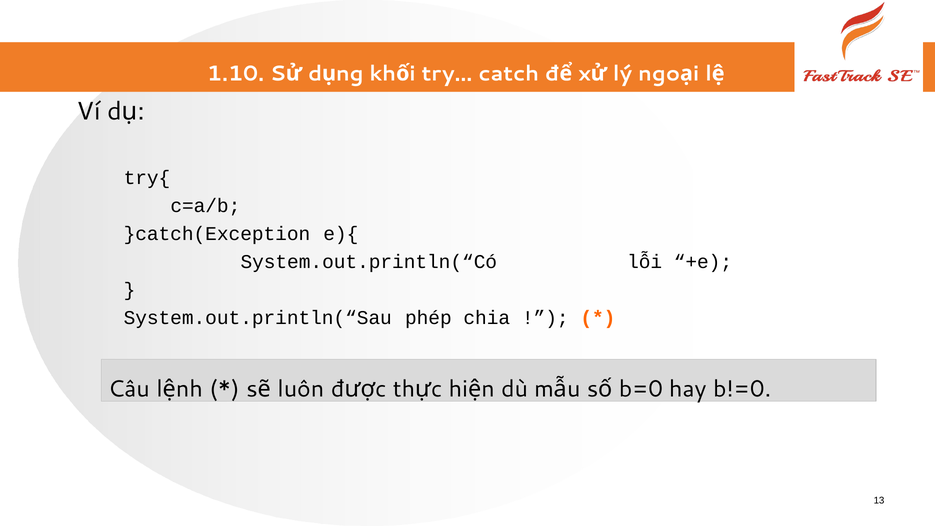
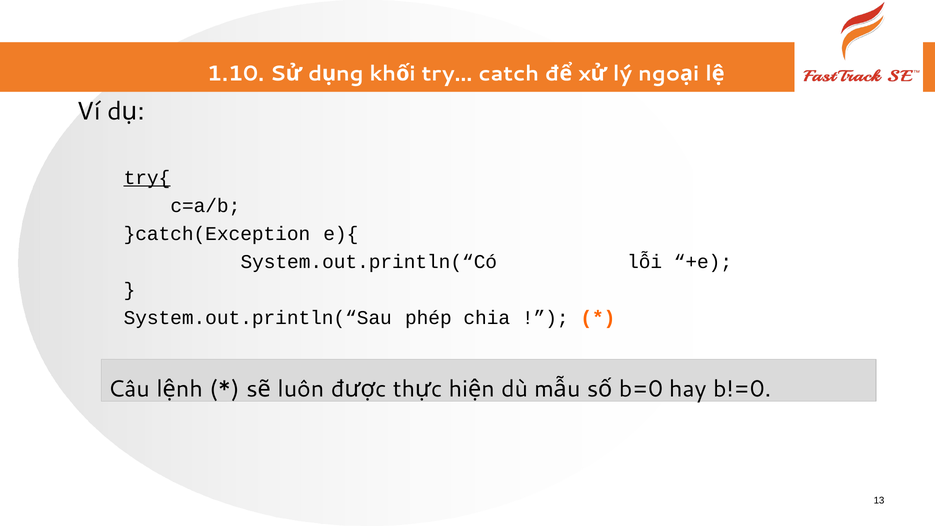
try{ underline: none -> present
